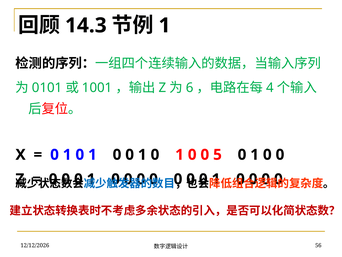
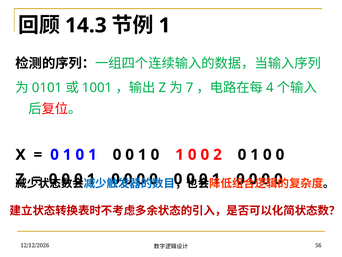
6: 6 -> 7
5: 5 -> 2
